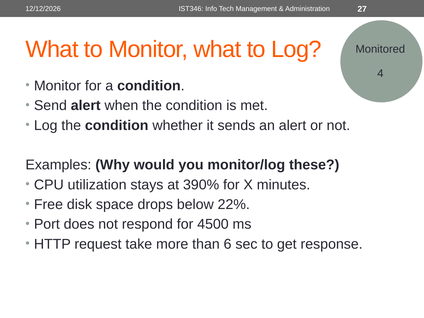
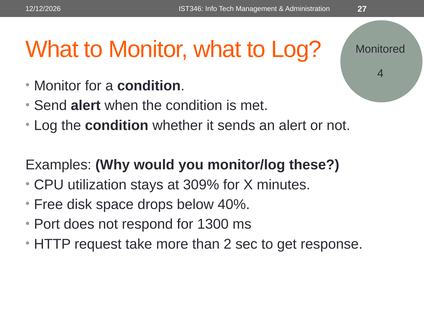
390%: 390% -> 309%
22%: 22% -> 40%
4500: 4500 -> 1300
6: 6 -> 2
